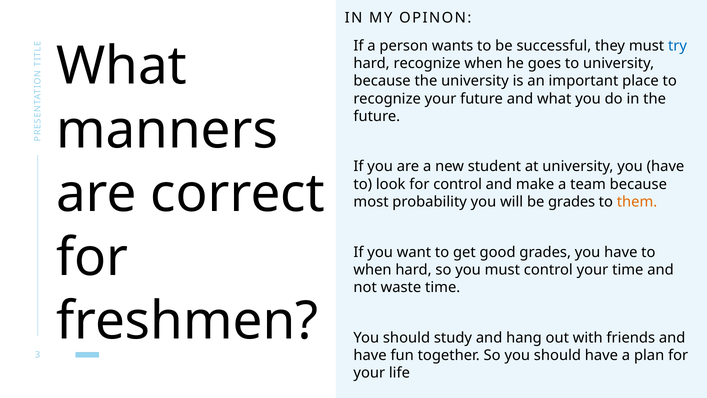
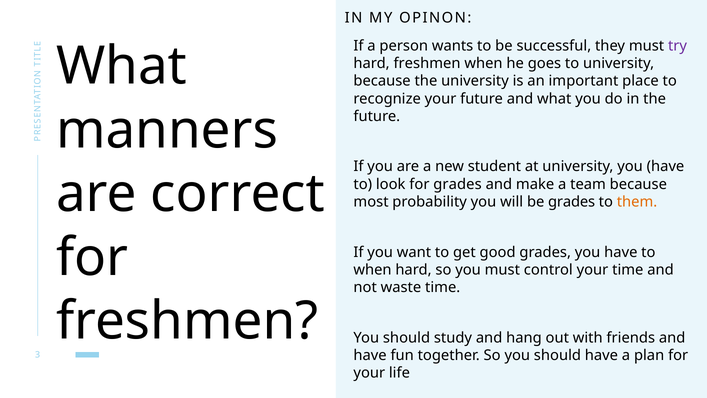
try colour: blue -> purple
hard recognize: recognize -> freshmen
for control: control -> grades
